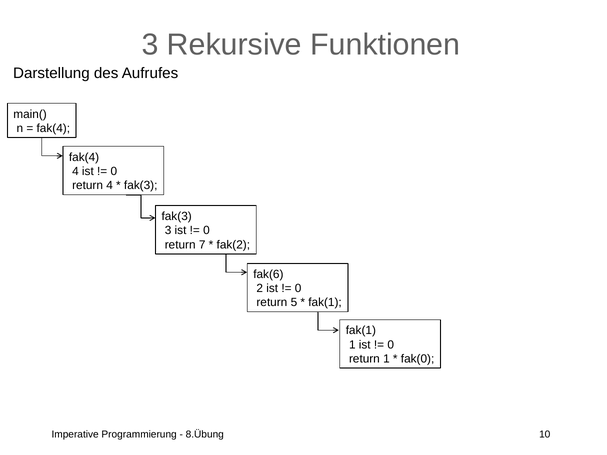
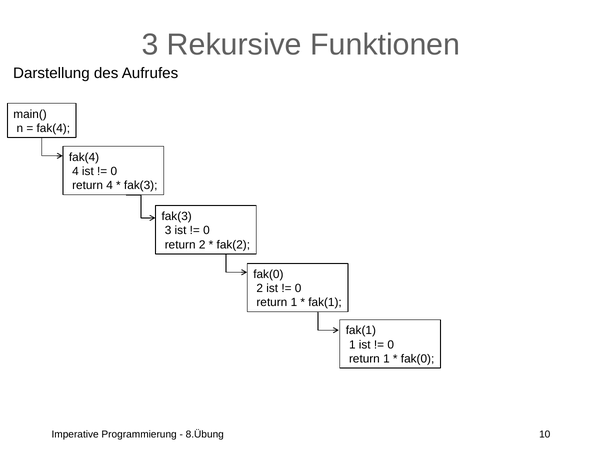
return 7: 7 -> 2
fak(6 at (268, 274): fak(6 -> fak(0
5 at (294, 303): 5 -> 1
